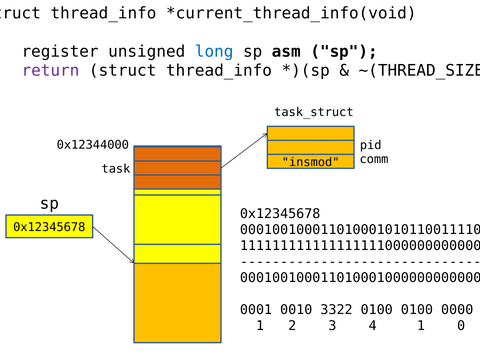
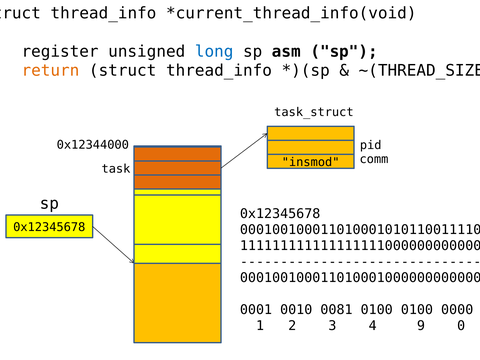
return colour: purple -> orange
3322: 3322 -> 0081
4 1: 1 -> 9
